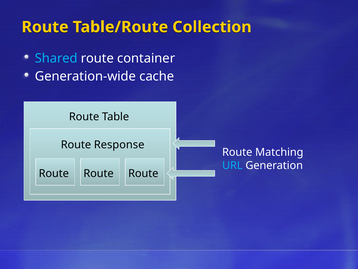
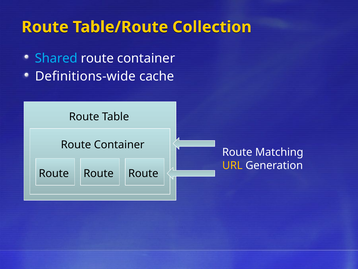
Generation-wide: Generation-wide -> Definitions-wide
Response at (119, 144): Response -> Container
URL colour: light blue -> yellow
